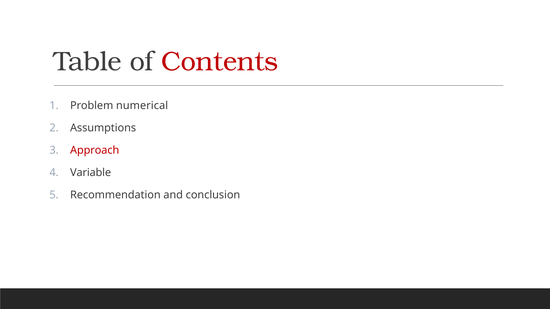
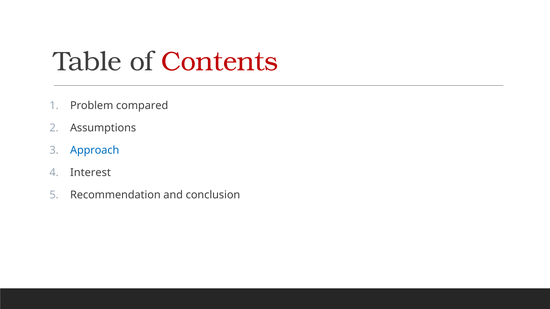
numerical: numerical -> compared
Approach colour: red -> blue
Variable: Variable -> Interest
